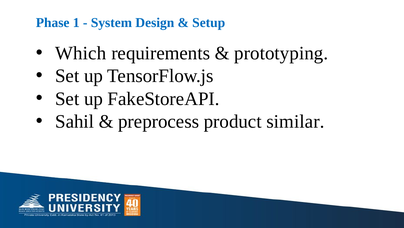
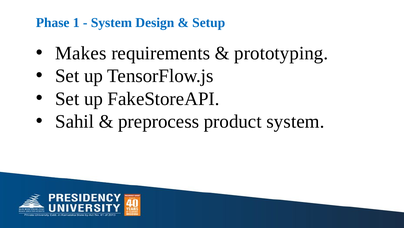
Which: Which -> Makes
product similar: similar -> system
